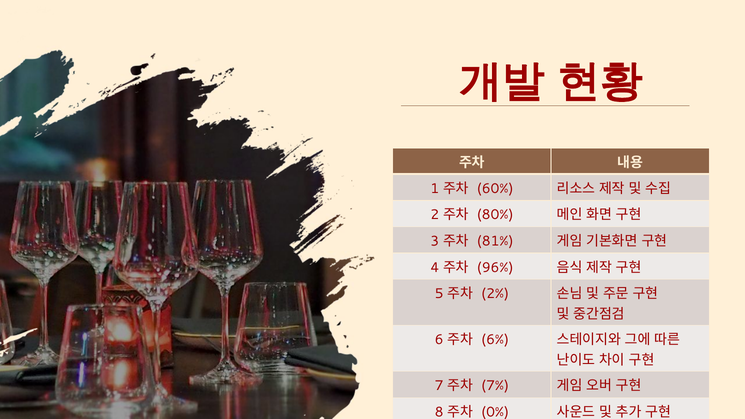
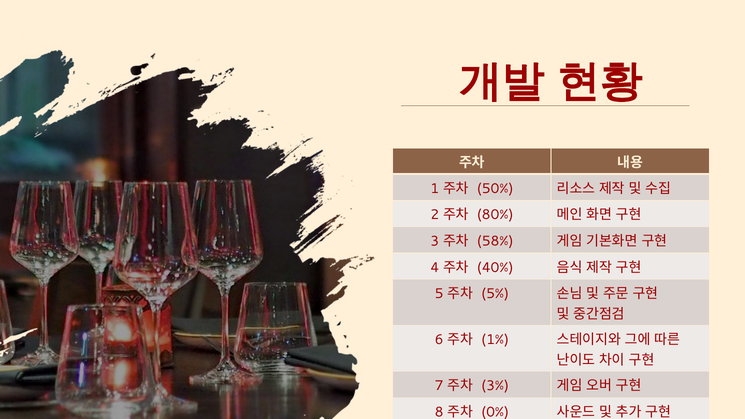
60%: 60% -> 50%
81%: 81% -> 58%
96%: 96% -> 40%
2%: 2% -> 5%
6%: 6% -> 1%
7%: 7% -> 3%
